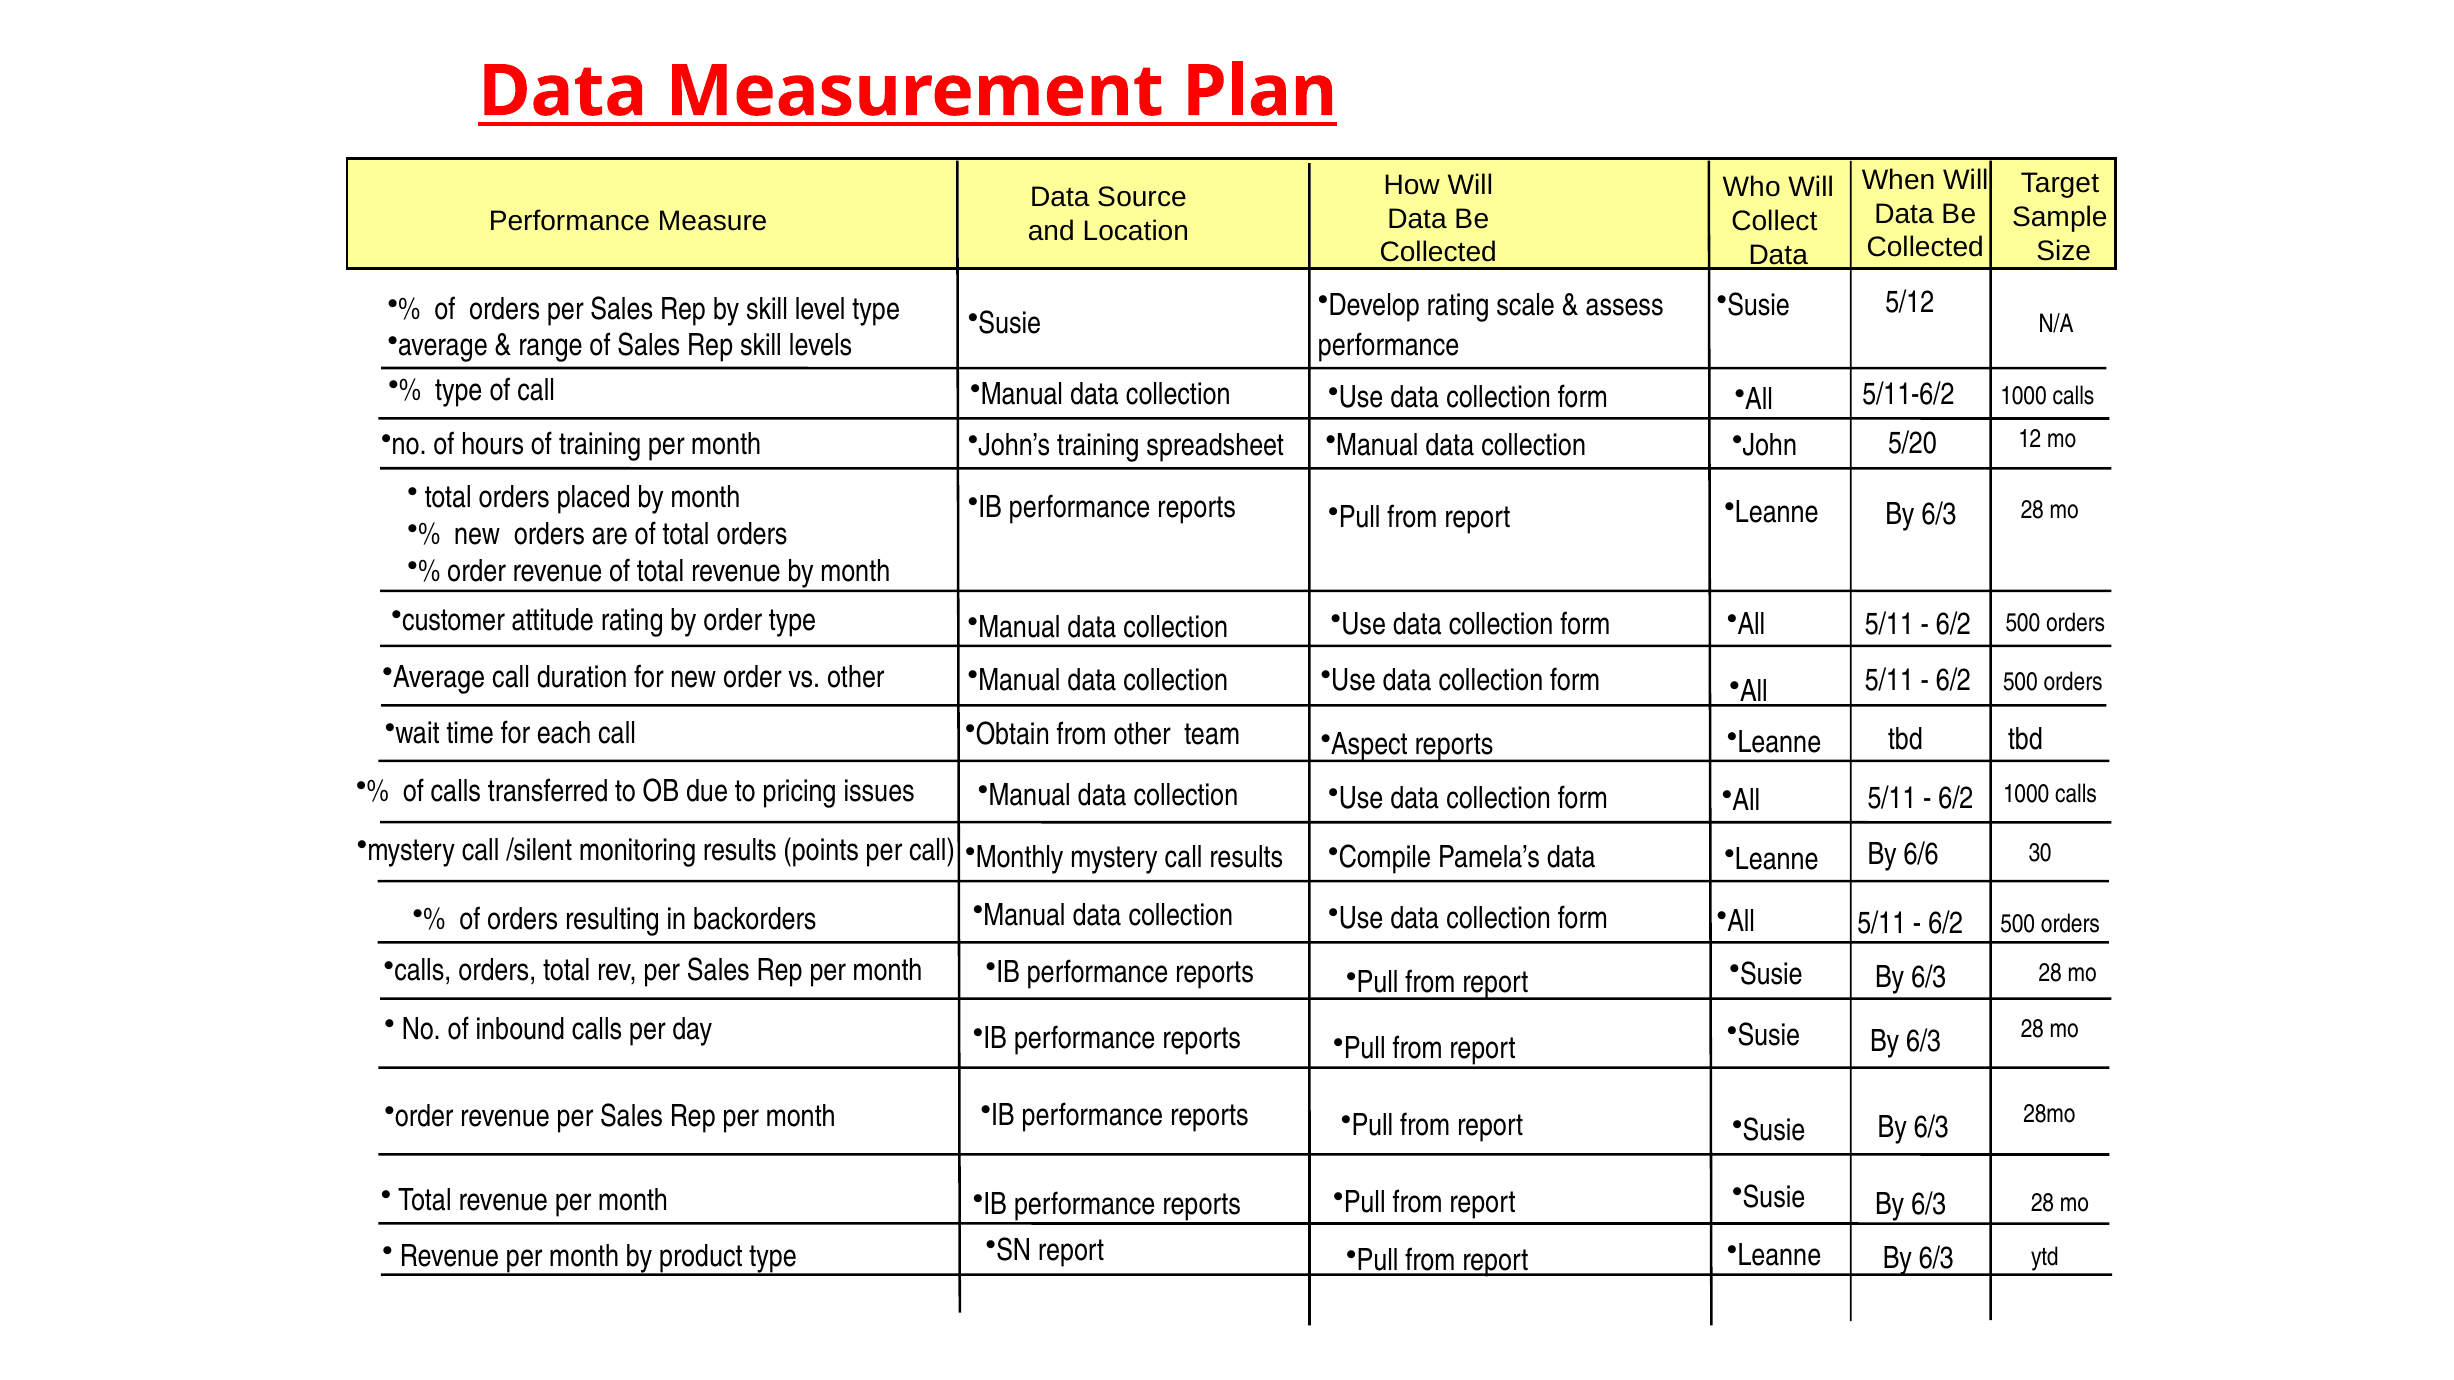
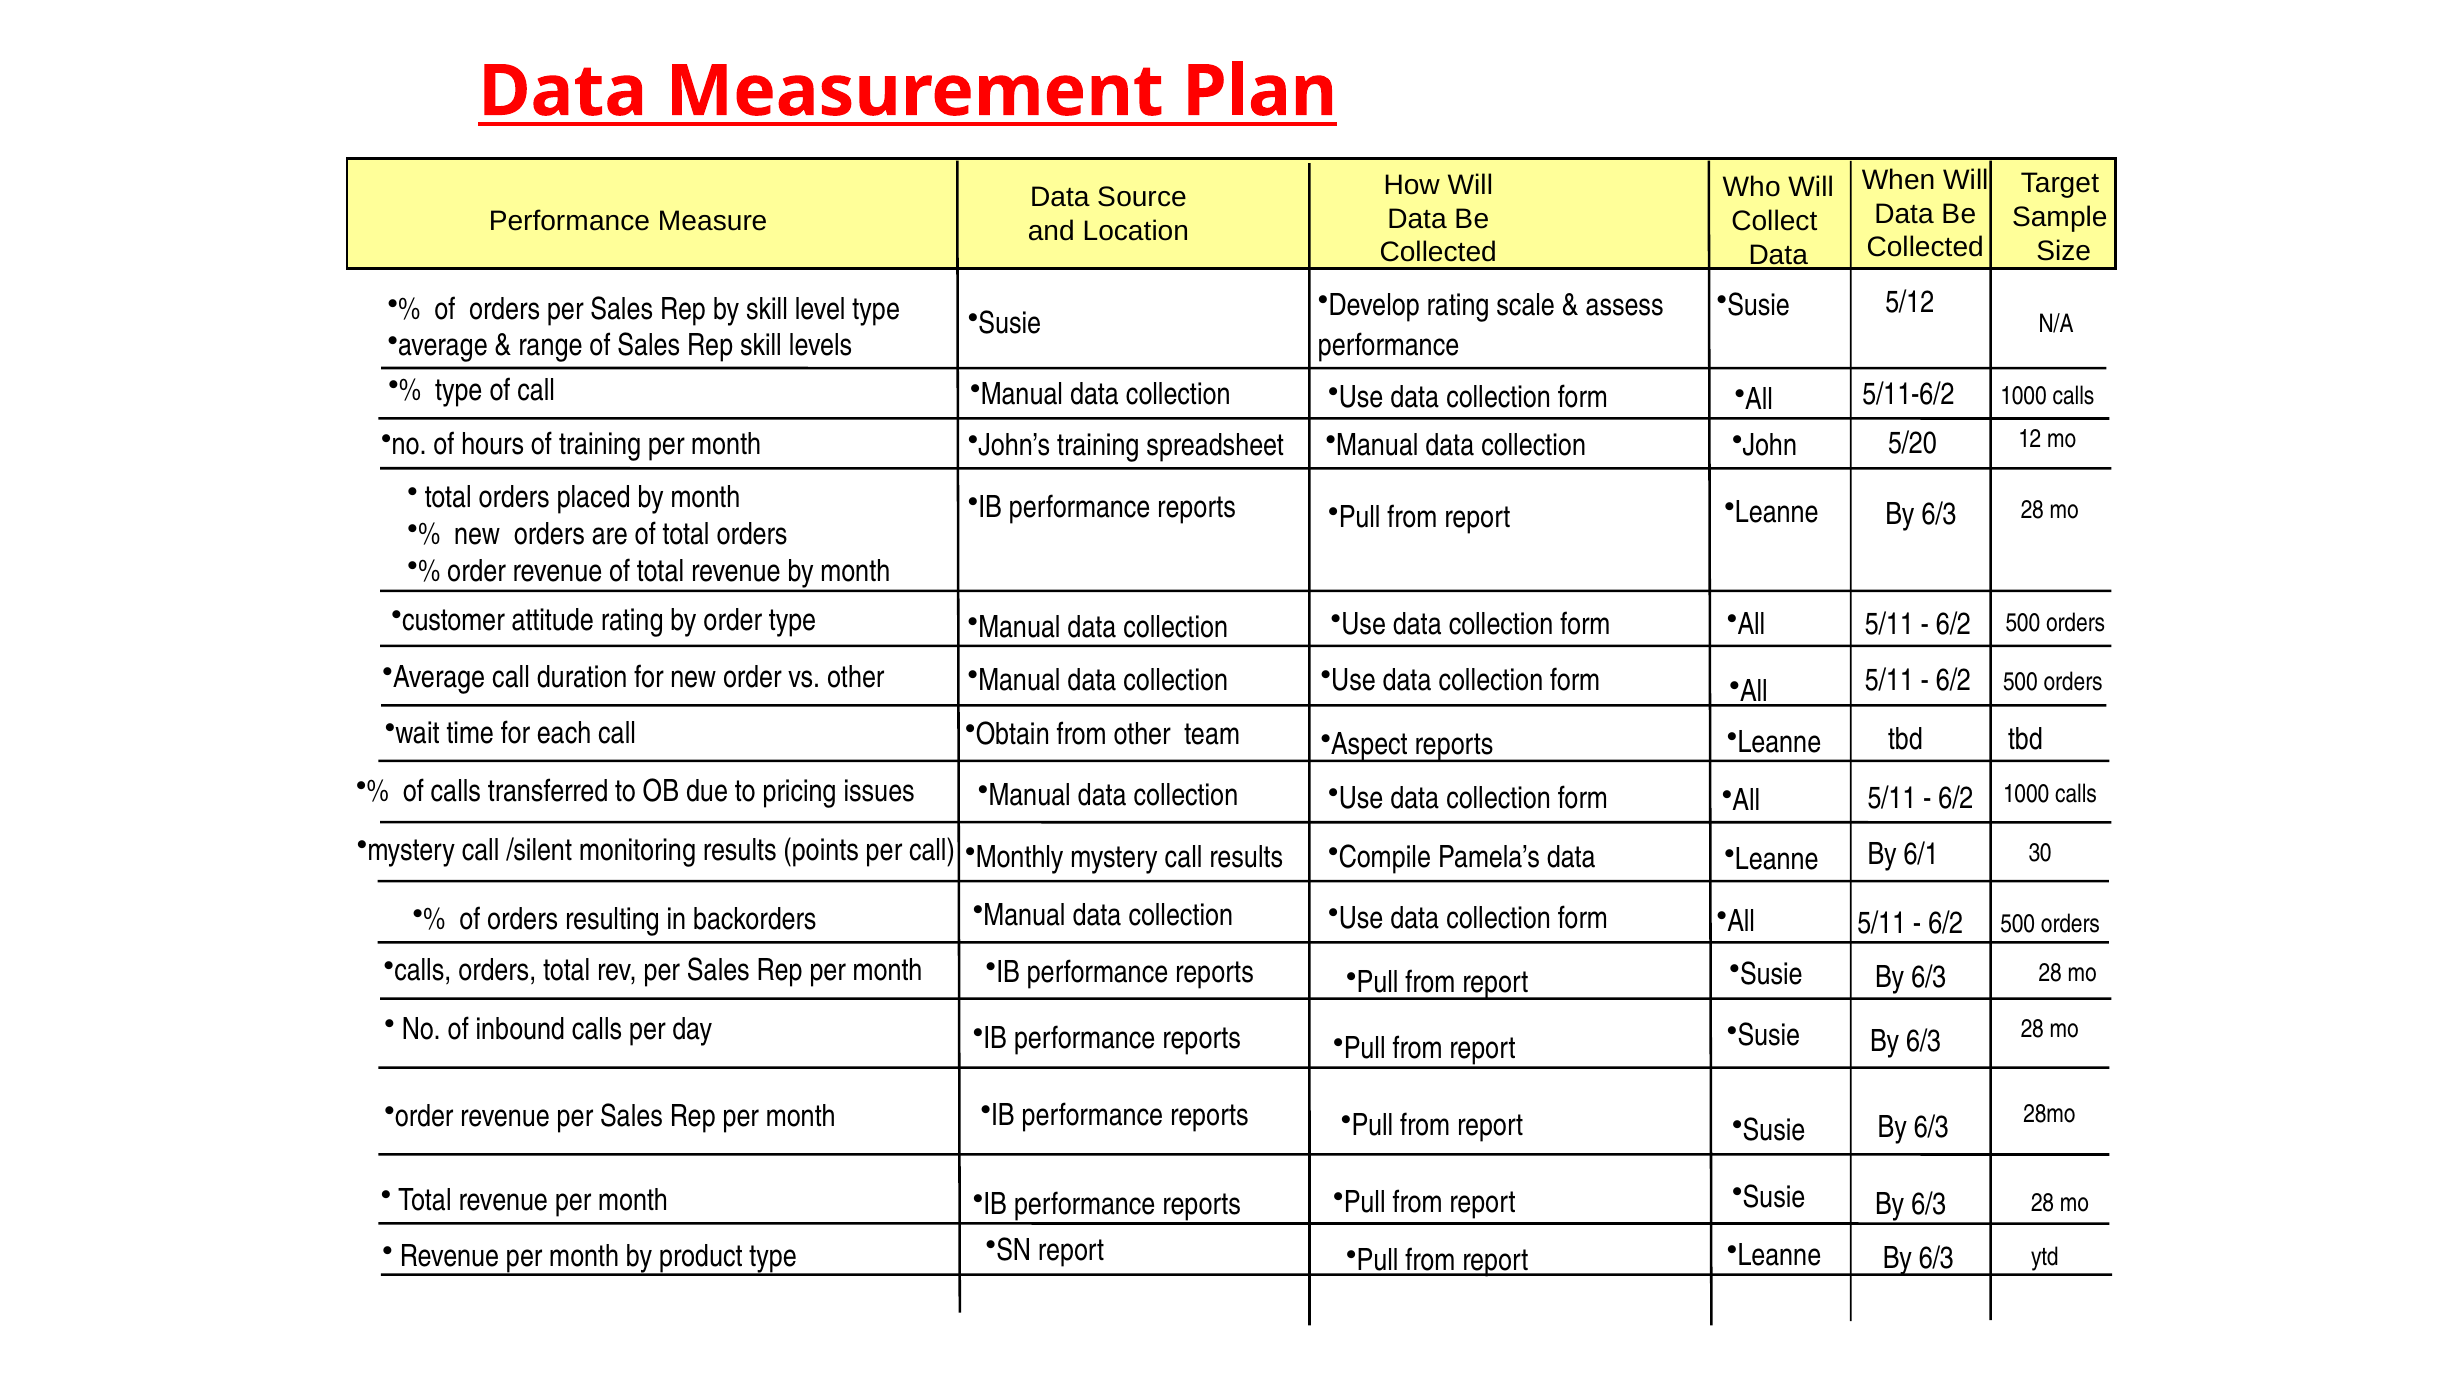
6/6: 6/6 -> 6/1
